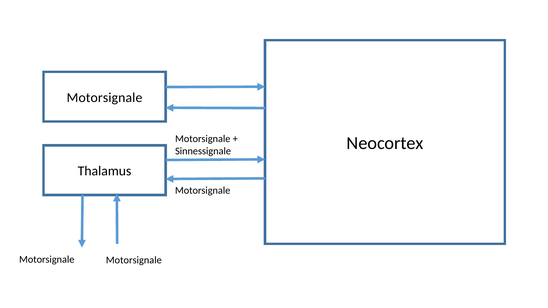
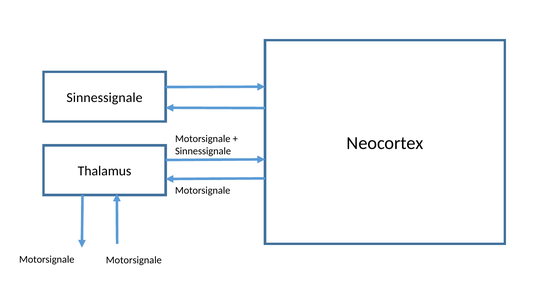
Motorsignale at (104, 98): Motorsignale -> Sinnessignale
